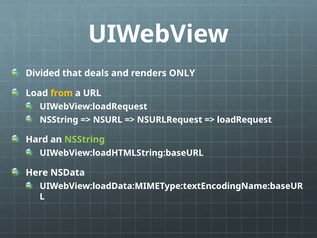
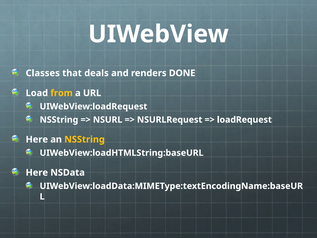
Divided: Divided -> Classes
ONLY: ONLY -> DONE
Hard at (37, 139): Hard -> Here
NSString at (85, 139) colour: light green -> yellow
